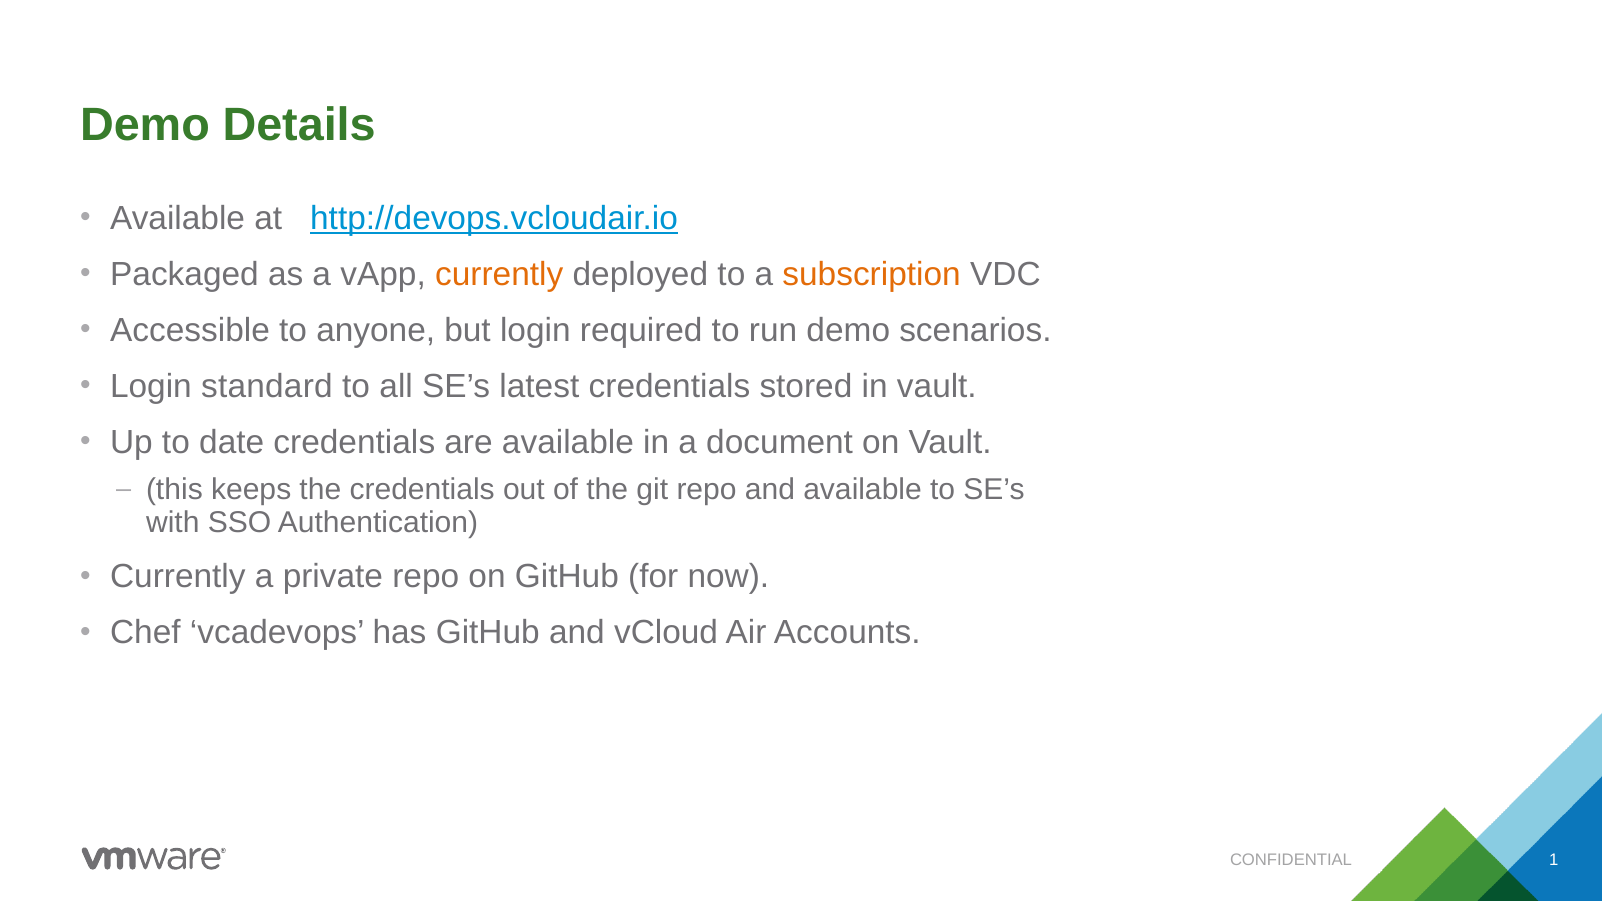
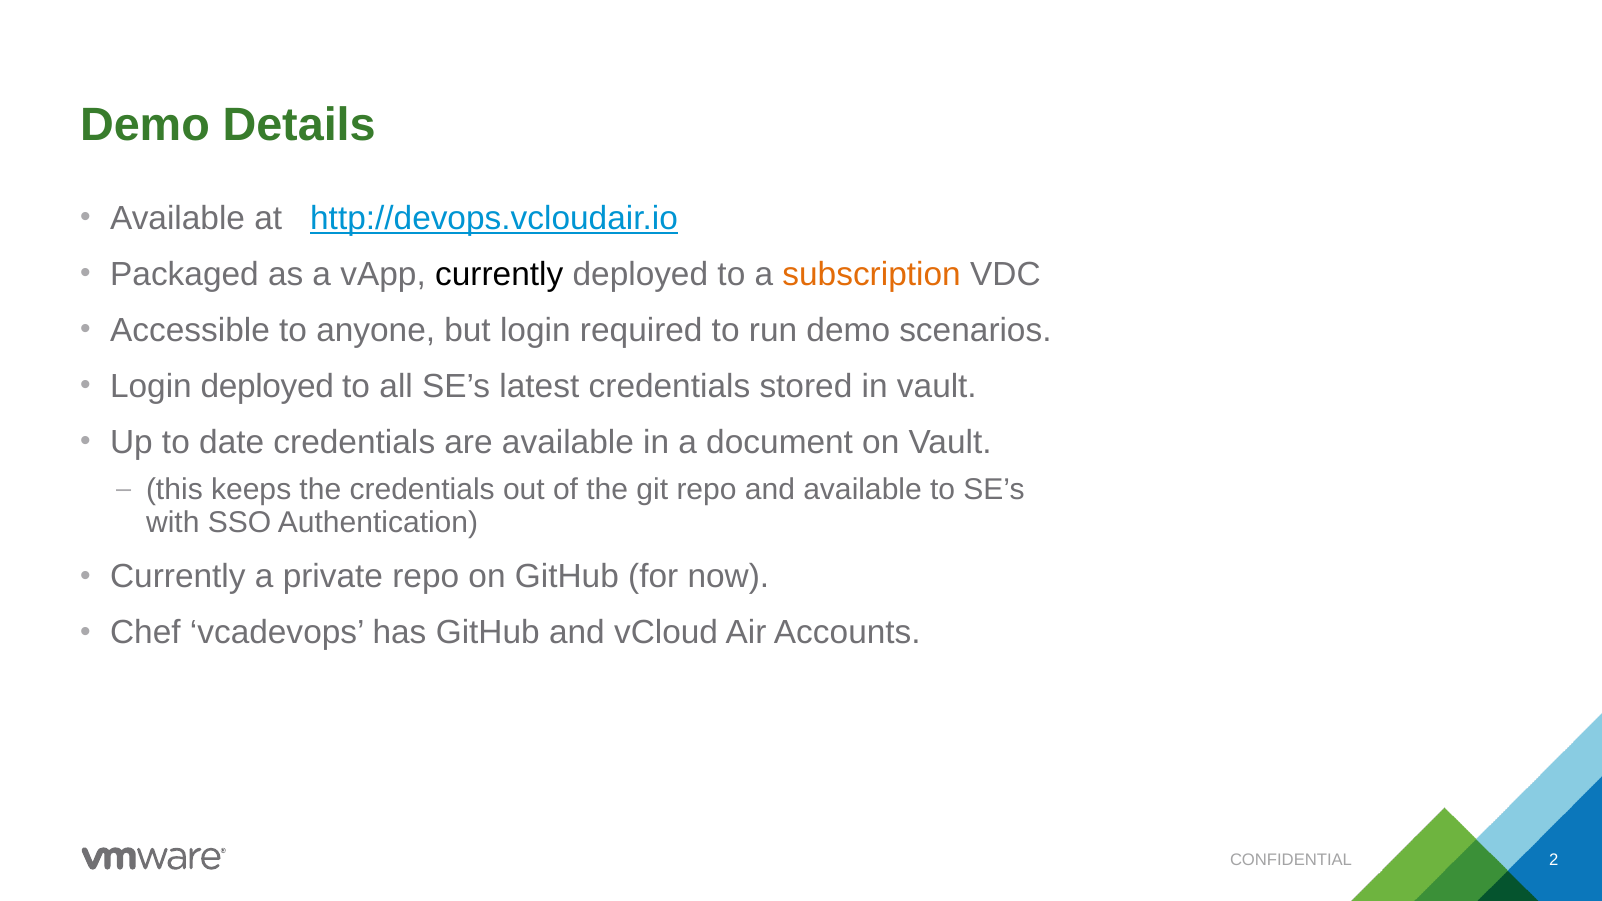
currently at (499, 274) colour: orange -> black
Login standard: standard -> deployed
1: 1 -> 2
